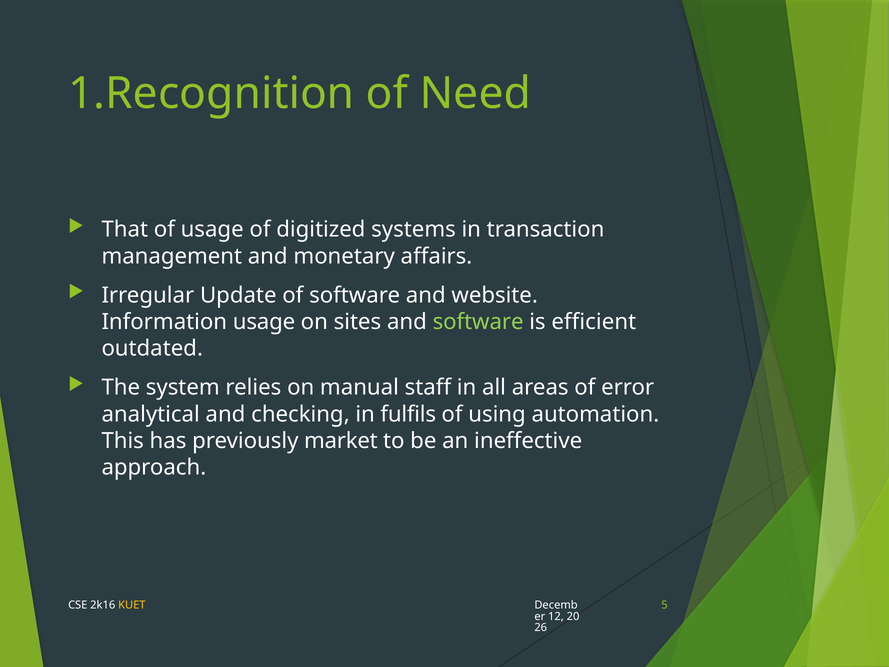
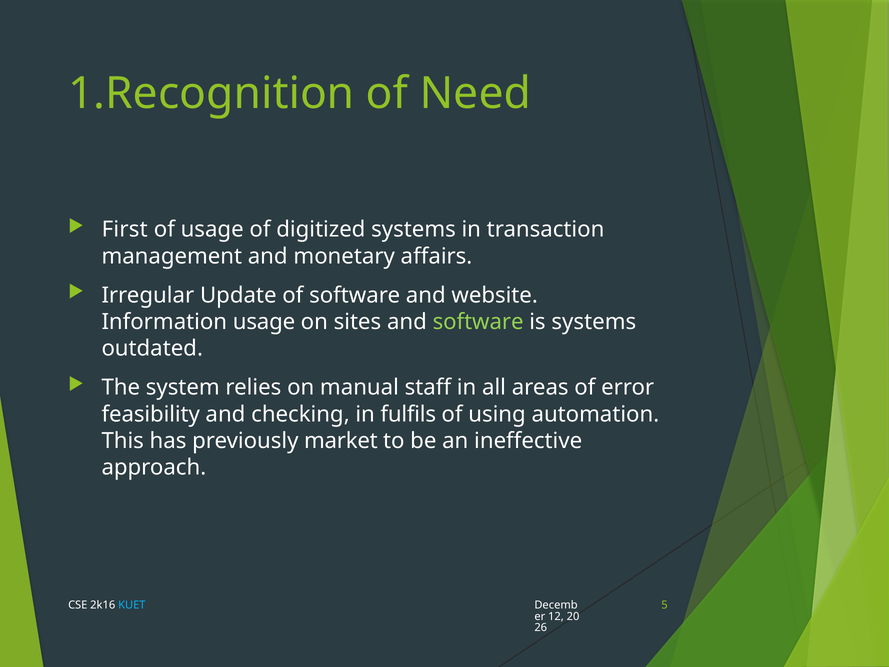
That: That -> First
is efficient: efficient -> systems
analytical: analytical -> feasibility
KUET colour: yellow -> light blue
